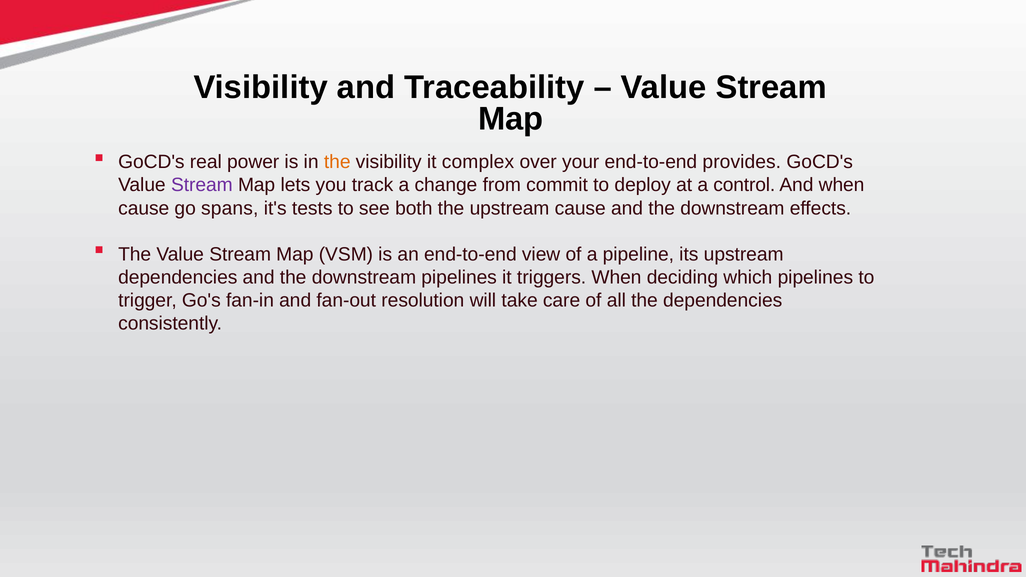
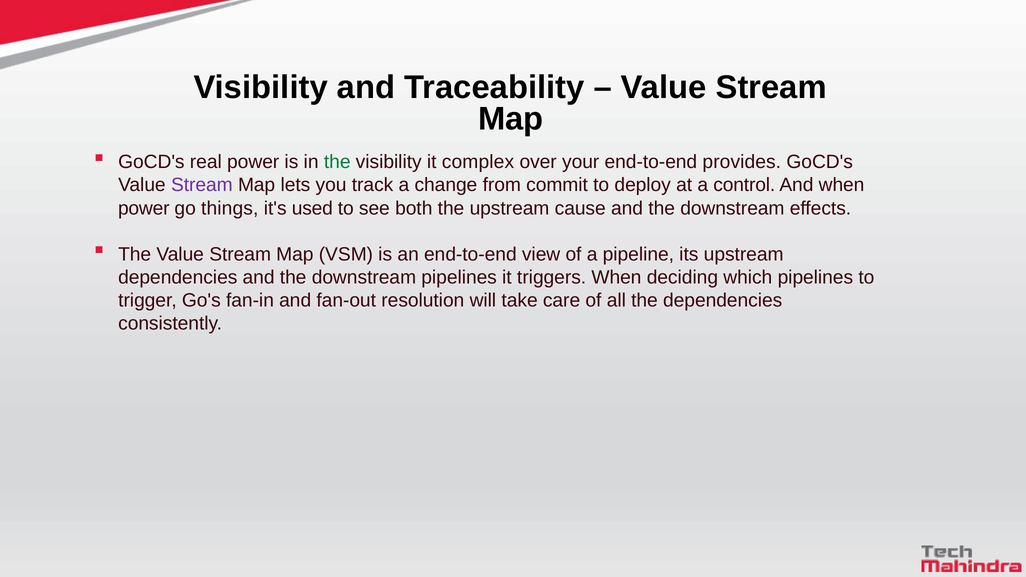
the at (337, 162) colour: orange -> green
cause at (144, 208): cause -> power
spans: spans -> things
tests: tests -> used
